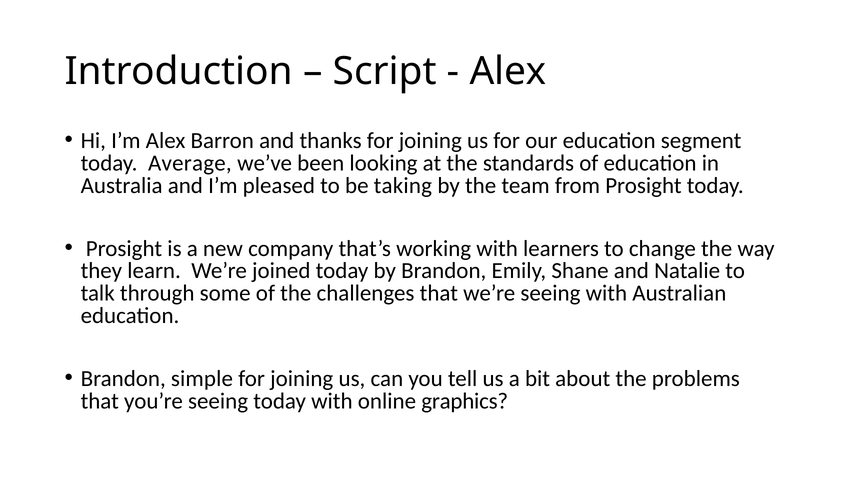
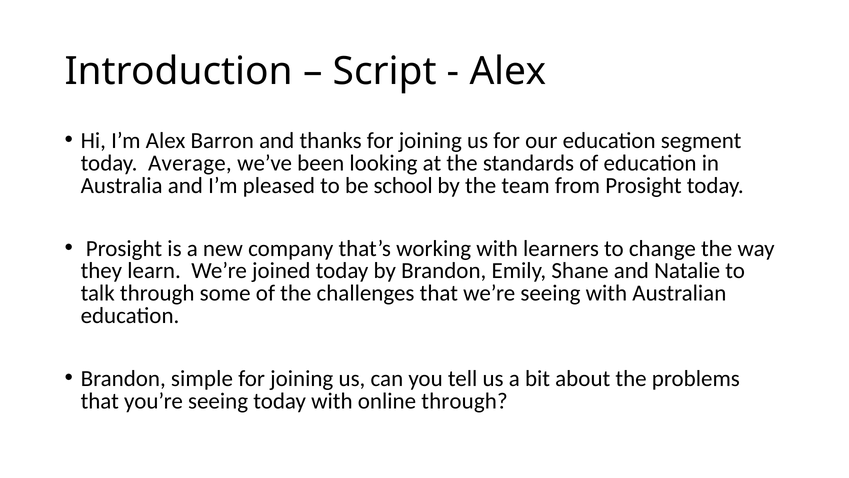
taking: taking -> school
online graphics: graphics -> through
